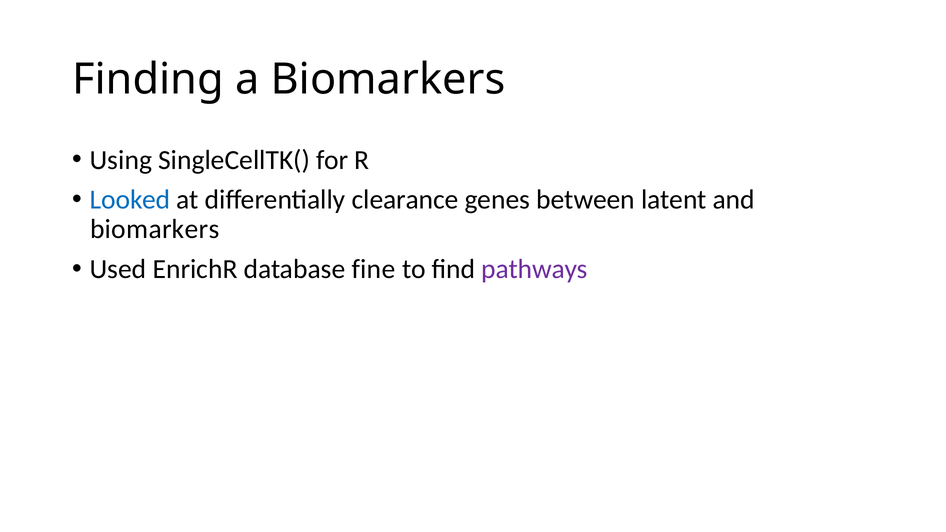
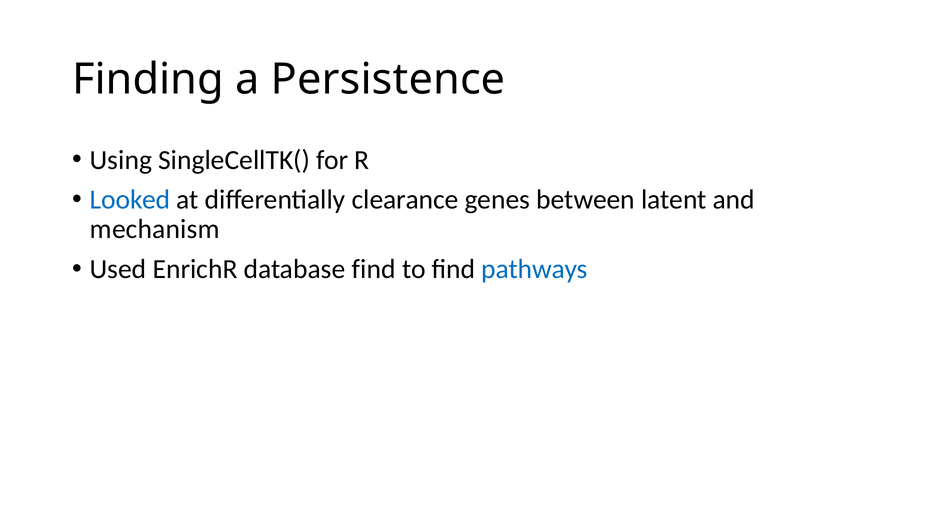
a Biomarkers: Biomarkers -> Persistence
biomarkers at (155, 229): biomarkers -> mechanism
database fine: fine -> find
pathways colour: purple -> blue
